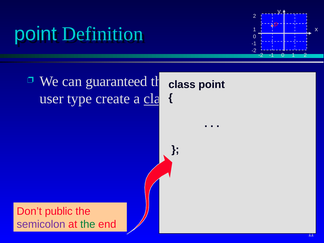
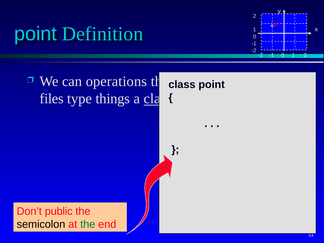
guaranteed: guaranteed -> operations
user: user -> files
create: create -> things
semicolon colour: purple -> black
